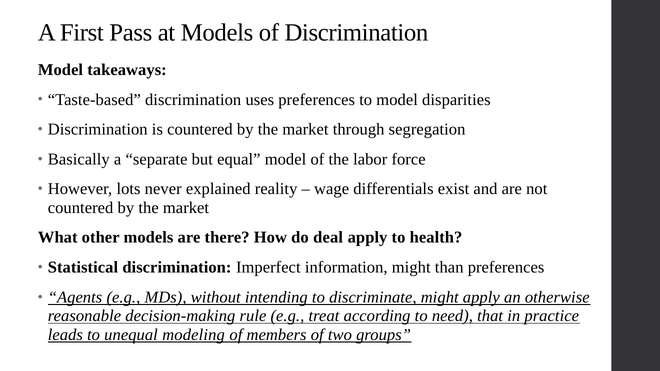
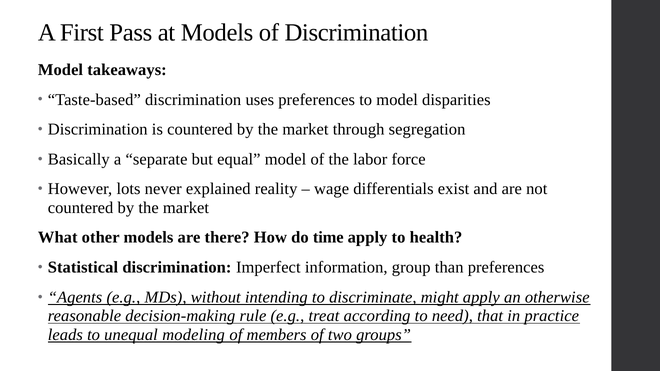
deal: deal -> time
information might: might -> group
